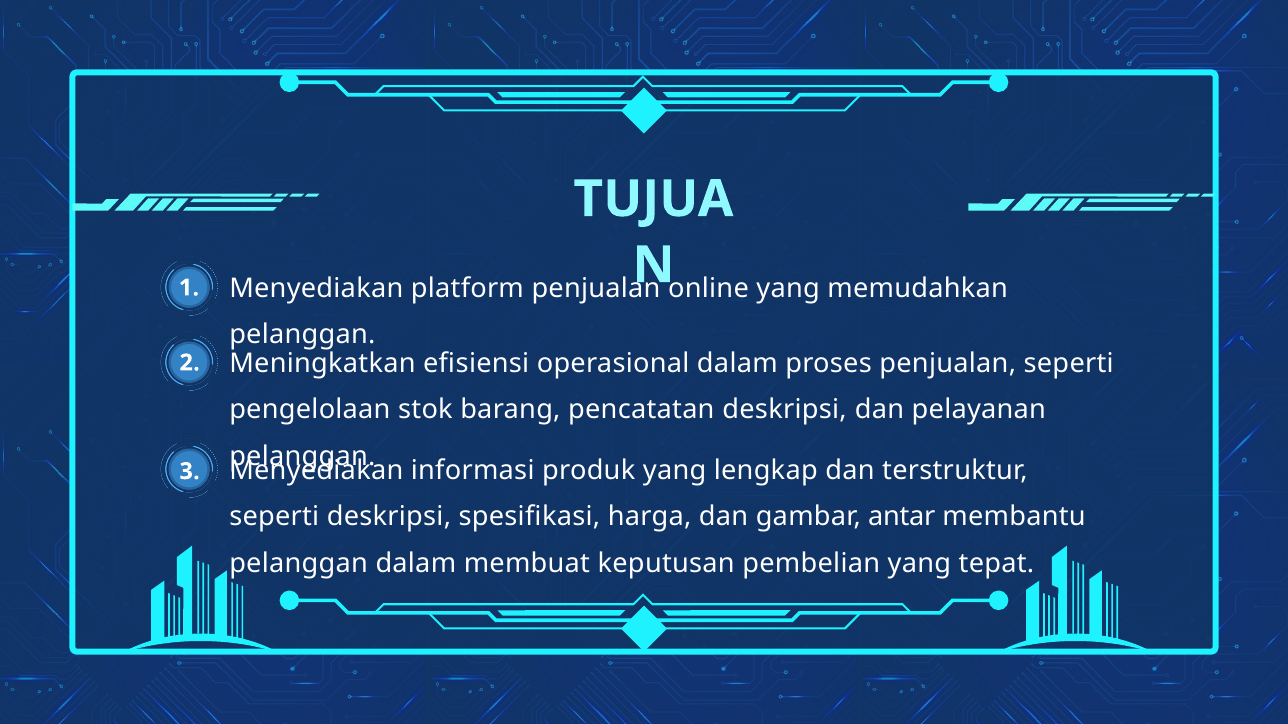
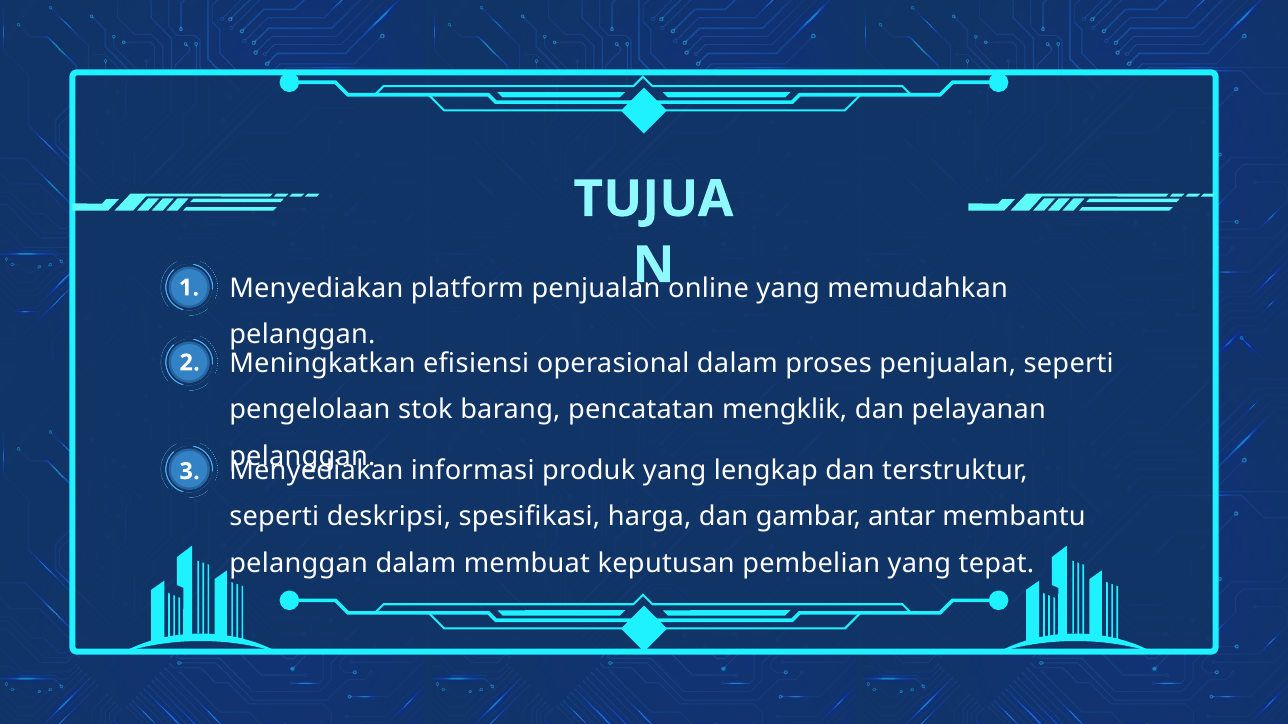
pencatatan deskripsi: deskripsi -> mengklik
